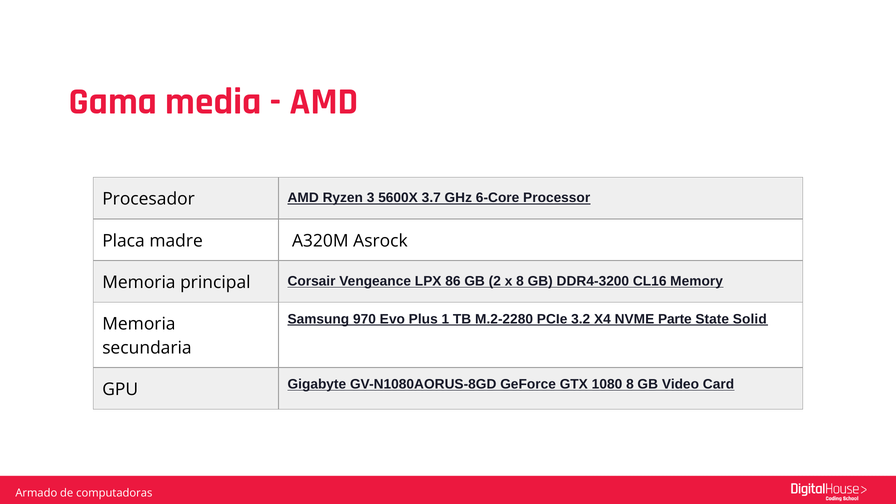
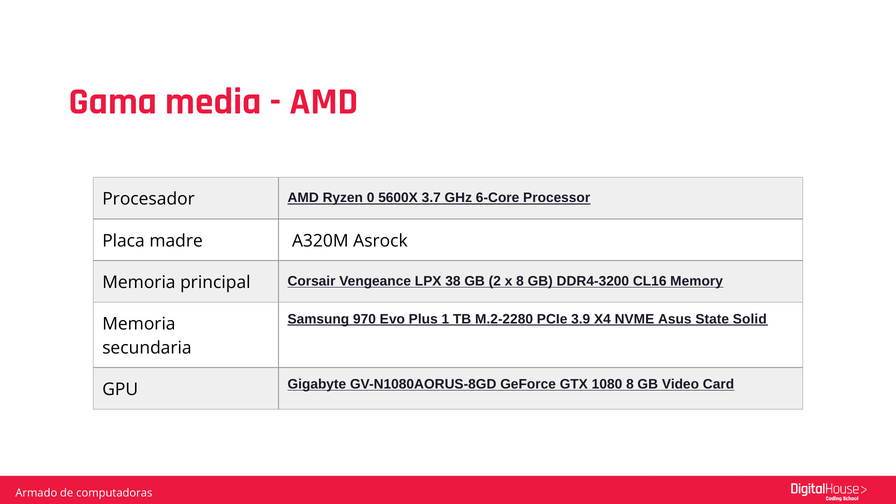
3: 3 -> 0
86: 86 -> 38
3.2: 3.2 -> 3.9
Parte: Parte -> Asus
